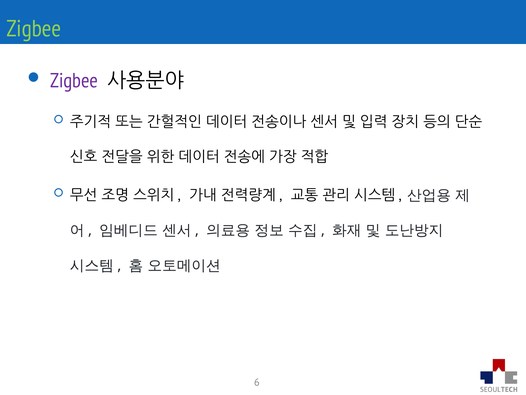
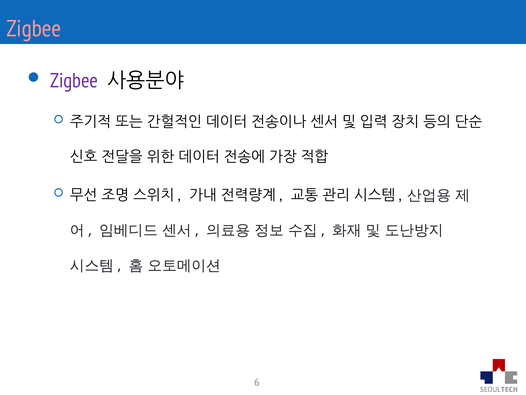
Zigbee at (34, 29) colour: light green -> pink
